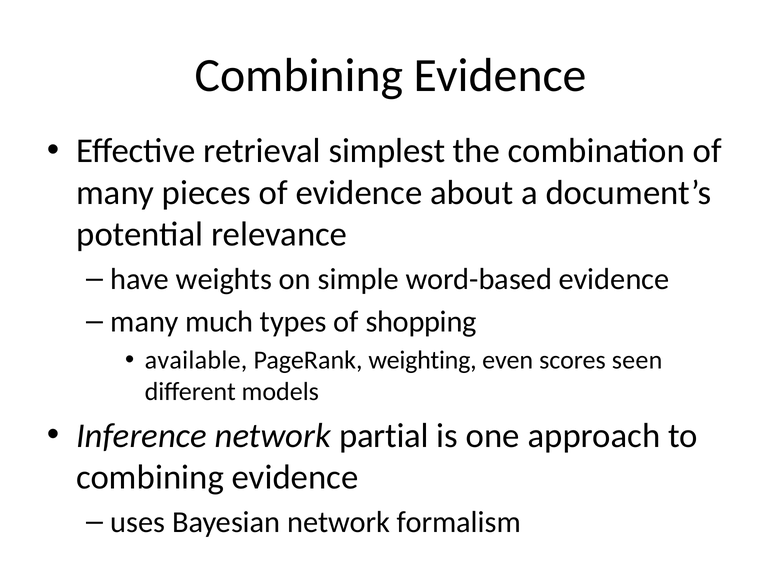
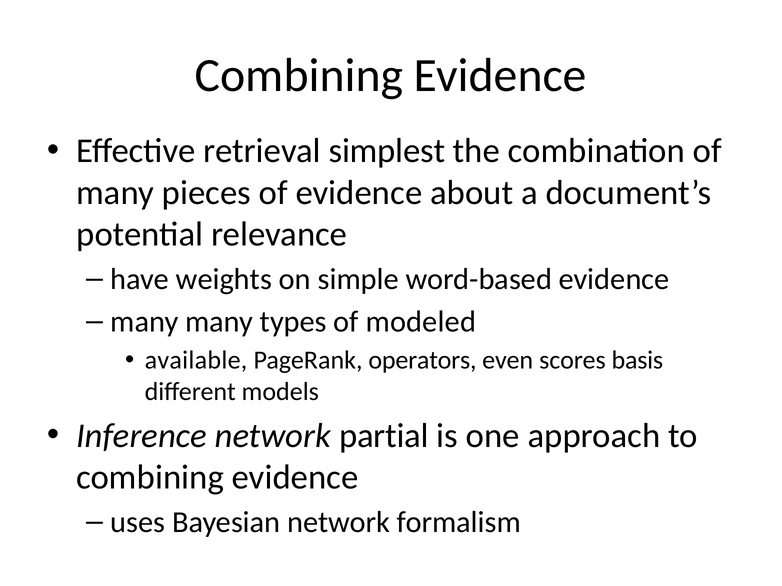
many much: much -> many
shopping: shopping -> modeled
weighting: weighting -> operators
seen: seen -> basis
